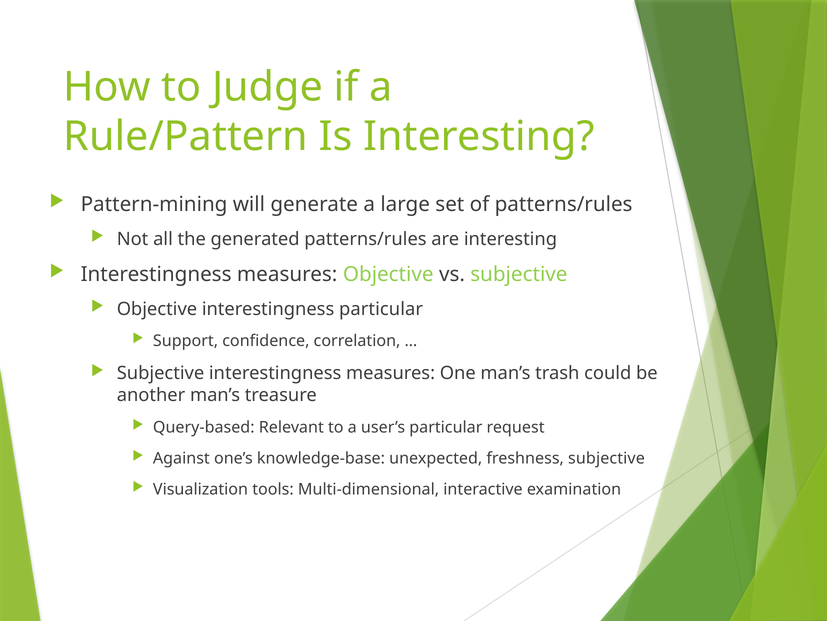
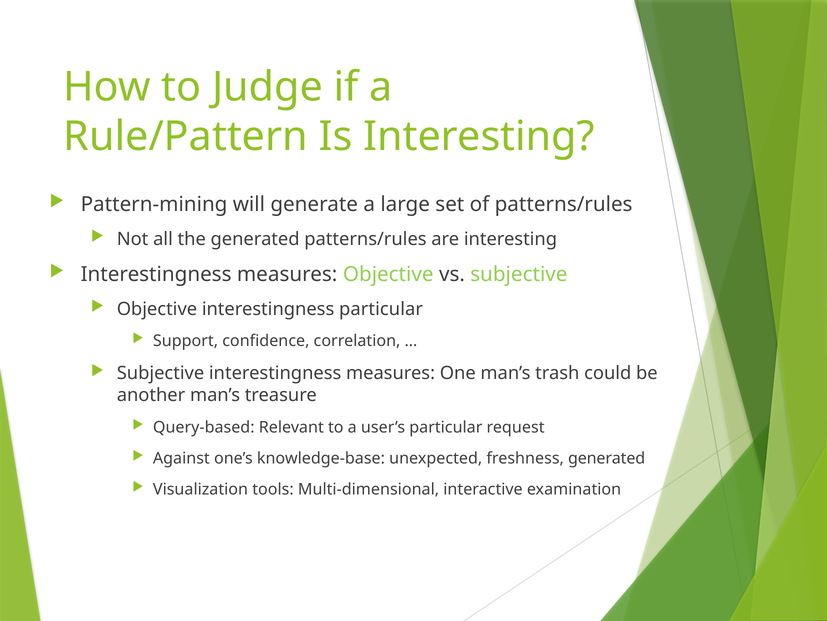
freshness subjective: subjective -> generated
